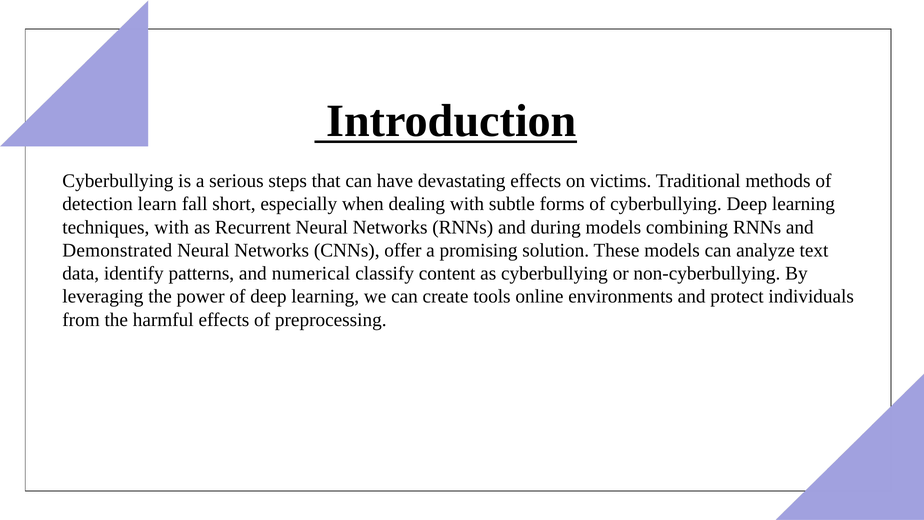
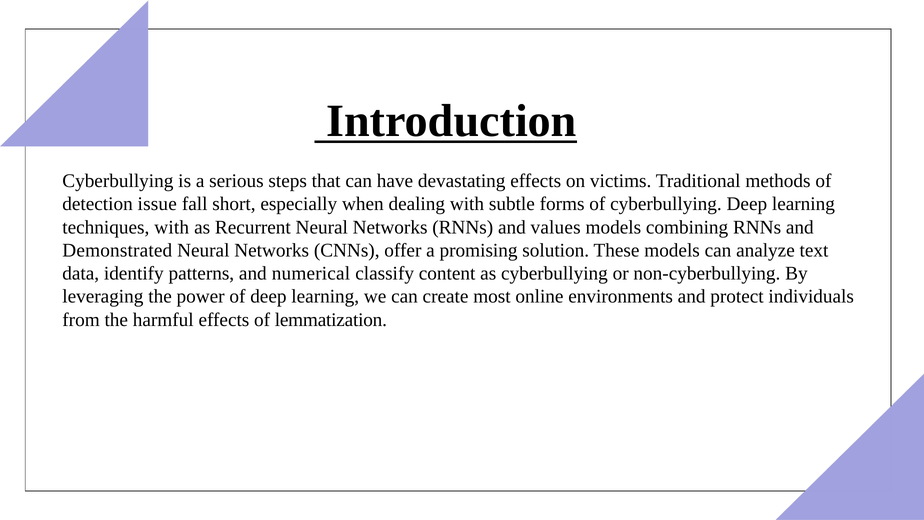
learn: learn -> issue
during: during -> values
tools: tools -> most
preprocessing: preprocessing -> lemmatization
